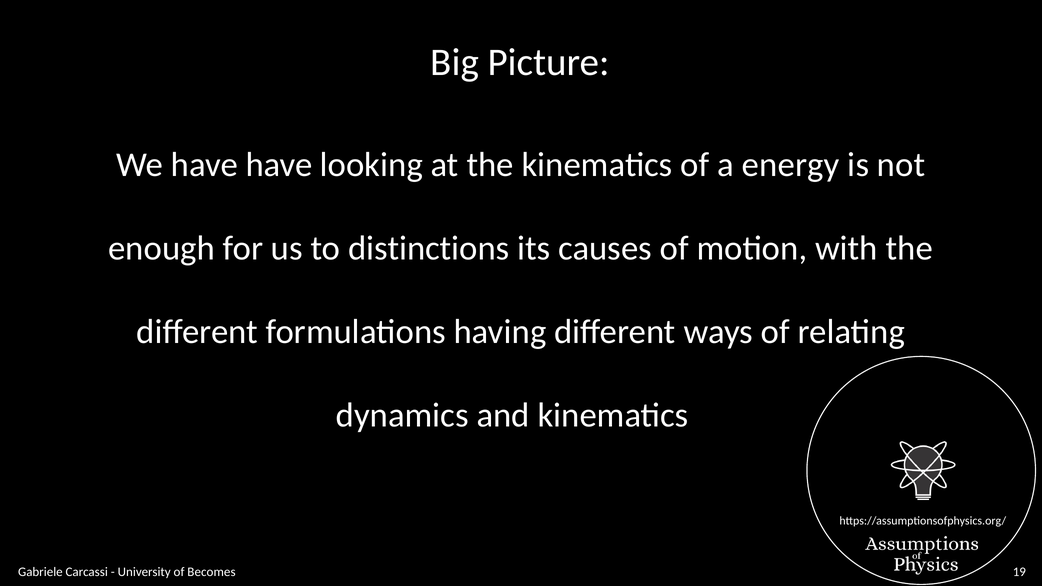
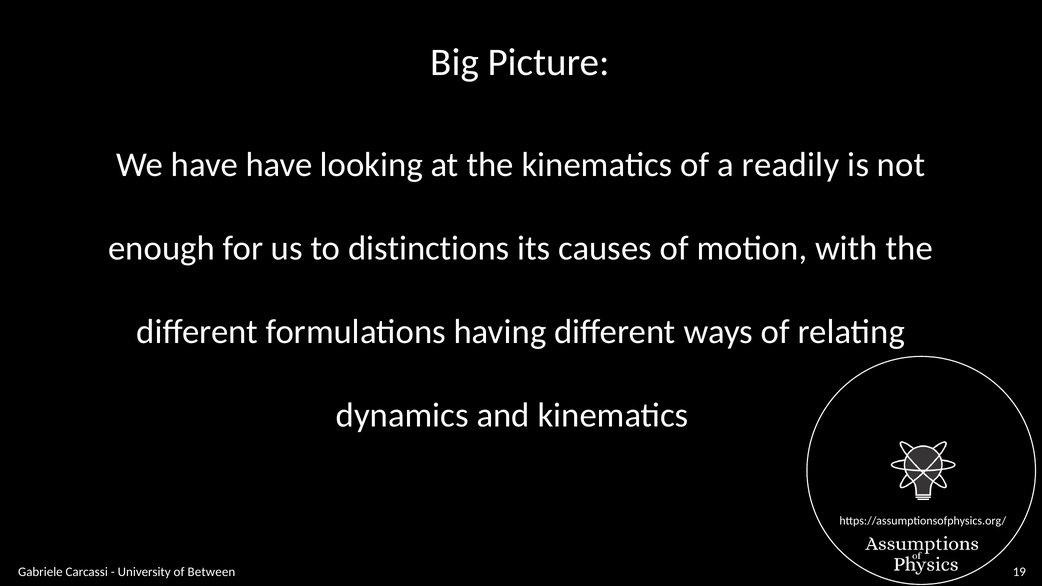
energy: energy -> readily
Becomes: Becomes -> Between
